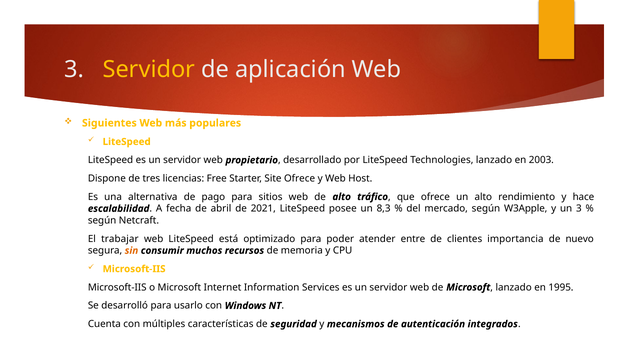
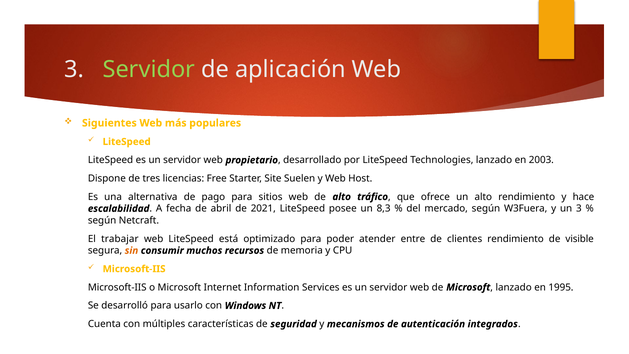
Servidor at (149, 69) colour: yellow -> light green
Site Ofrece: Ofrece -> Suelen
W3Apple: W3Apple -> W3Fuera
clientes importancia: importancia -> rendimiento
nuevo: nuevo -> visible
